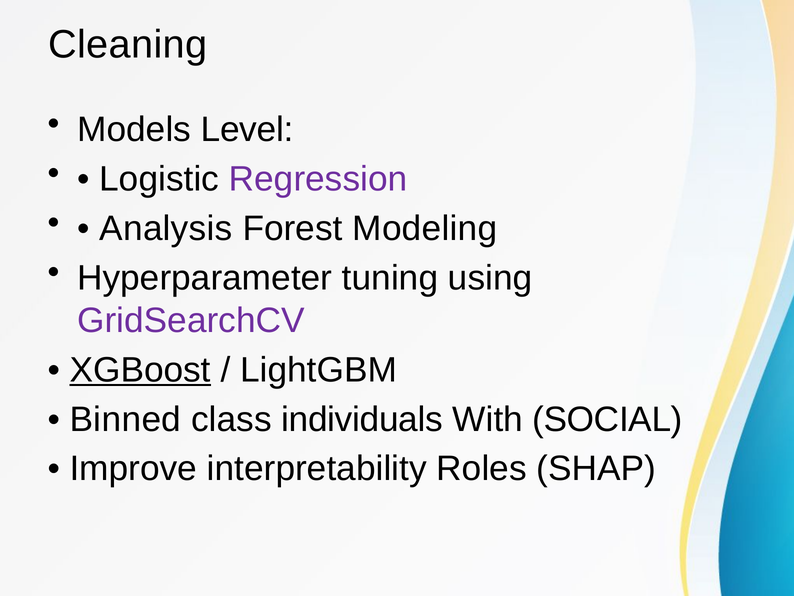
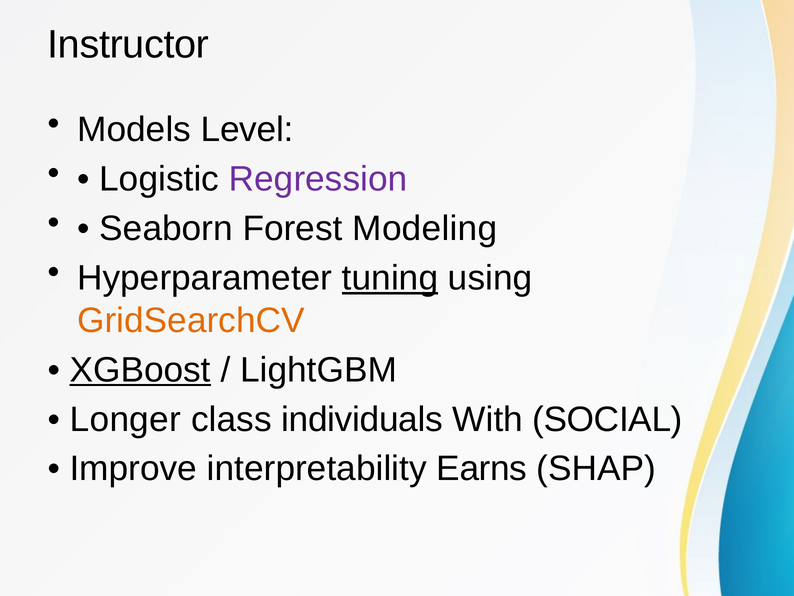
Cleaning: Cleaning -> Instructor
Analysis: Analysis -> Seaborn
tuning underline: none -> present
GridSearchCV colour: purple -> orange
Binned: Binned -> Longer
Roles: Roles -> Earns
